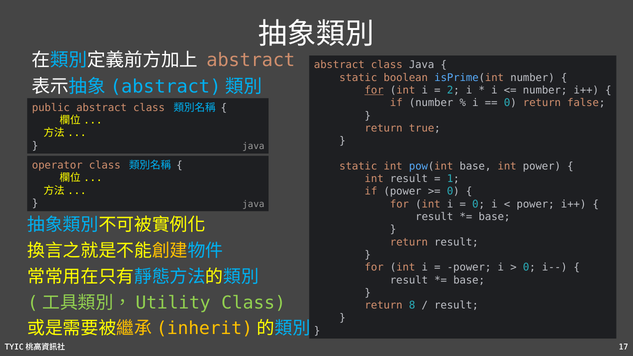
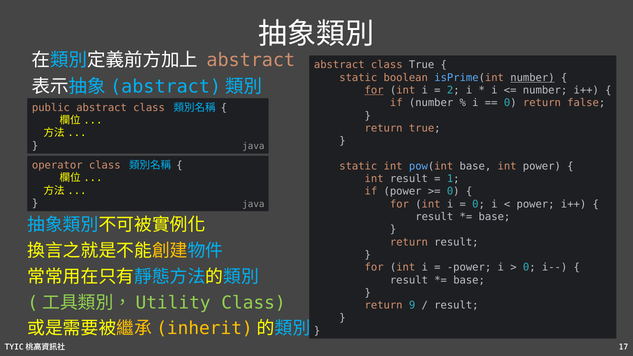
class Java: Java -> True
number at (532, 78) underline: none -> present
8: 8 -> 9
